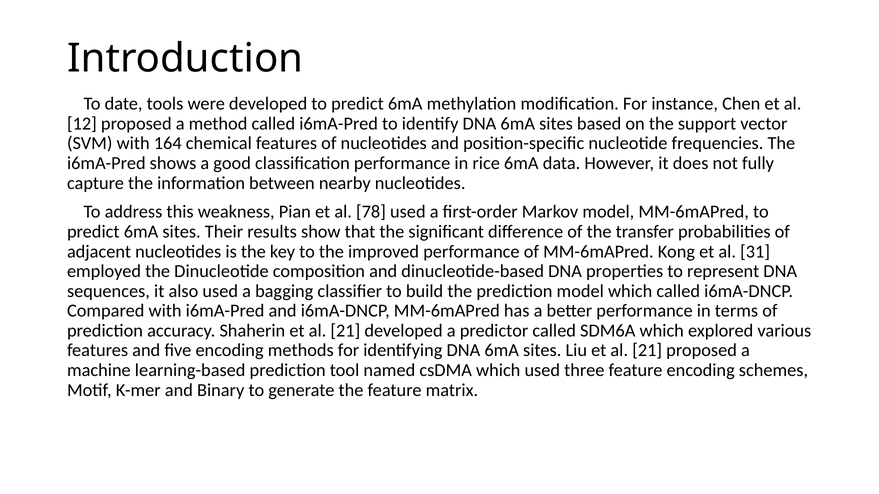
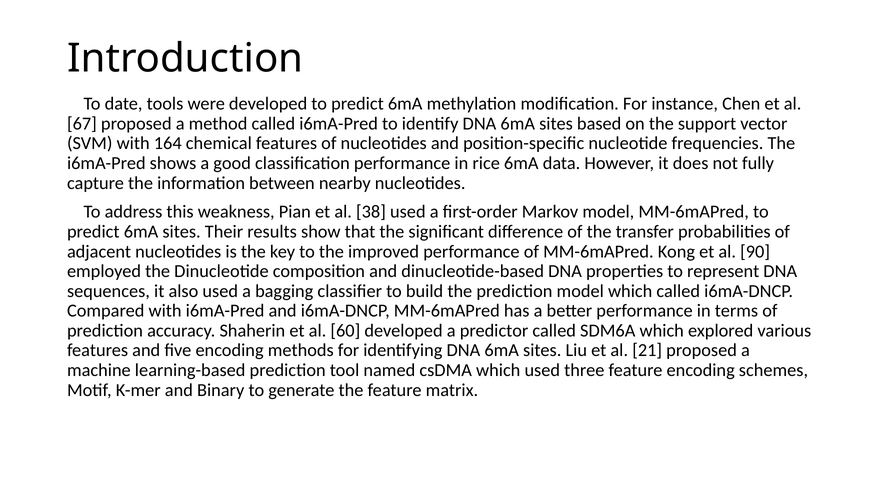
12: 12 -> 67
78: 78 -> 38
31: 31 -> 90
Shaherin et al 21: 21 -> 60
